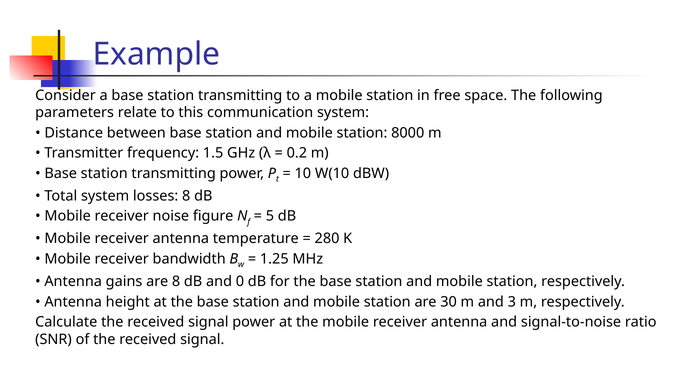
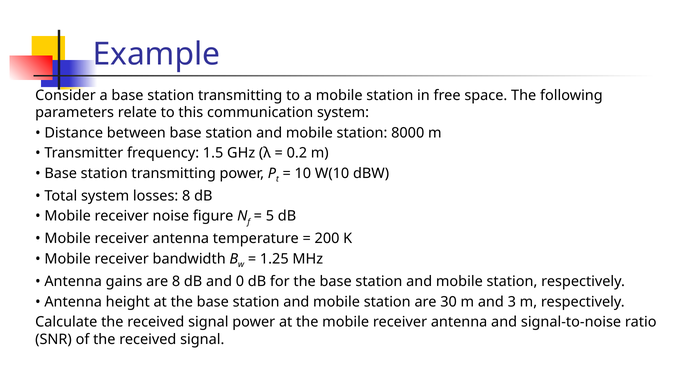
280: 280 -> 200
